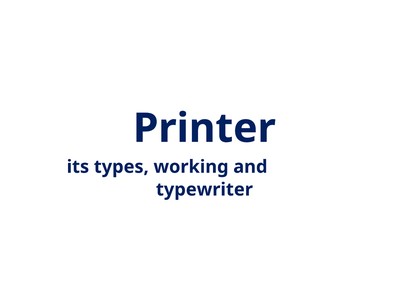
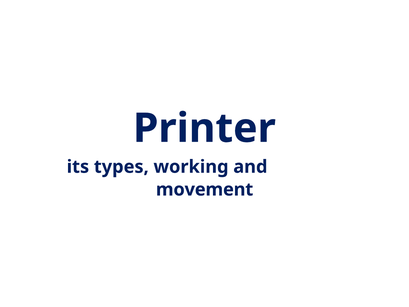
typewriter: typewriter -> movement
